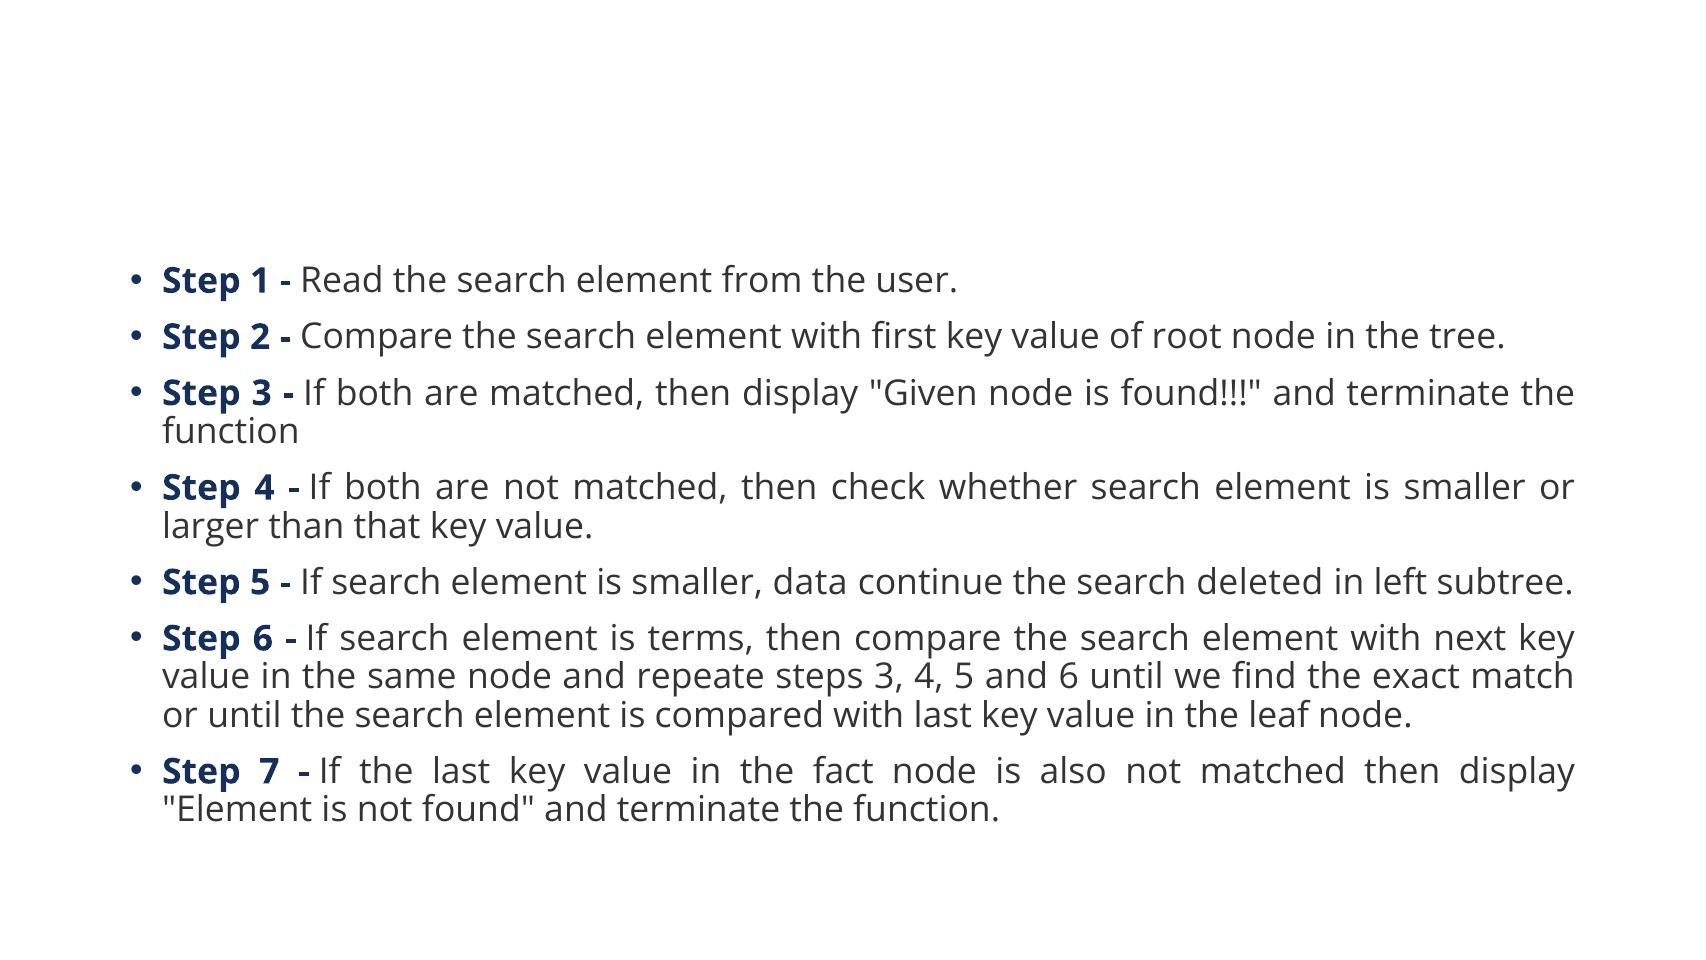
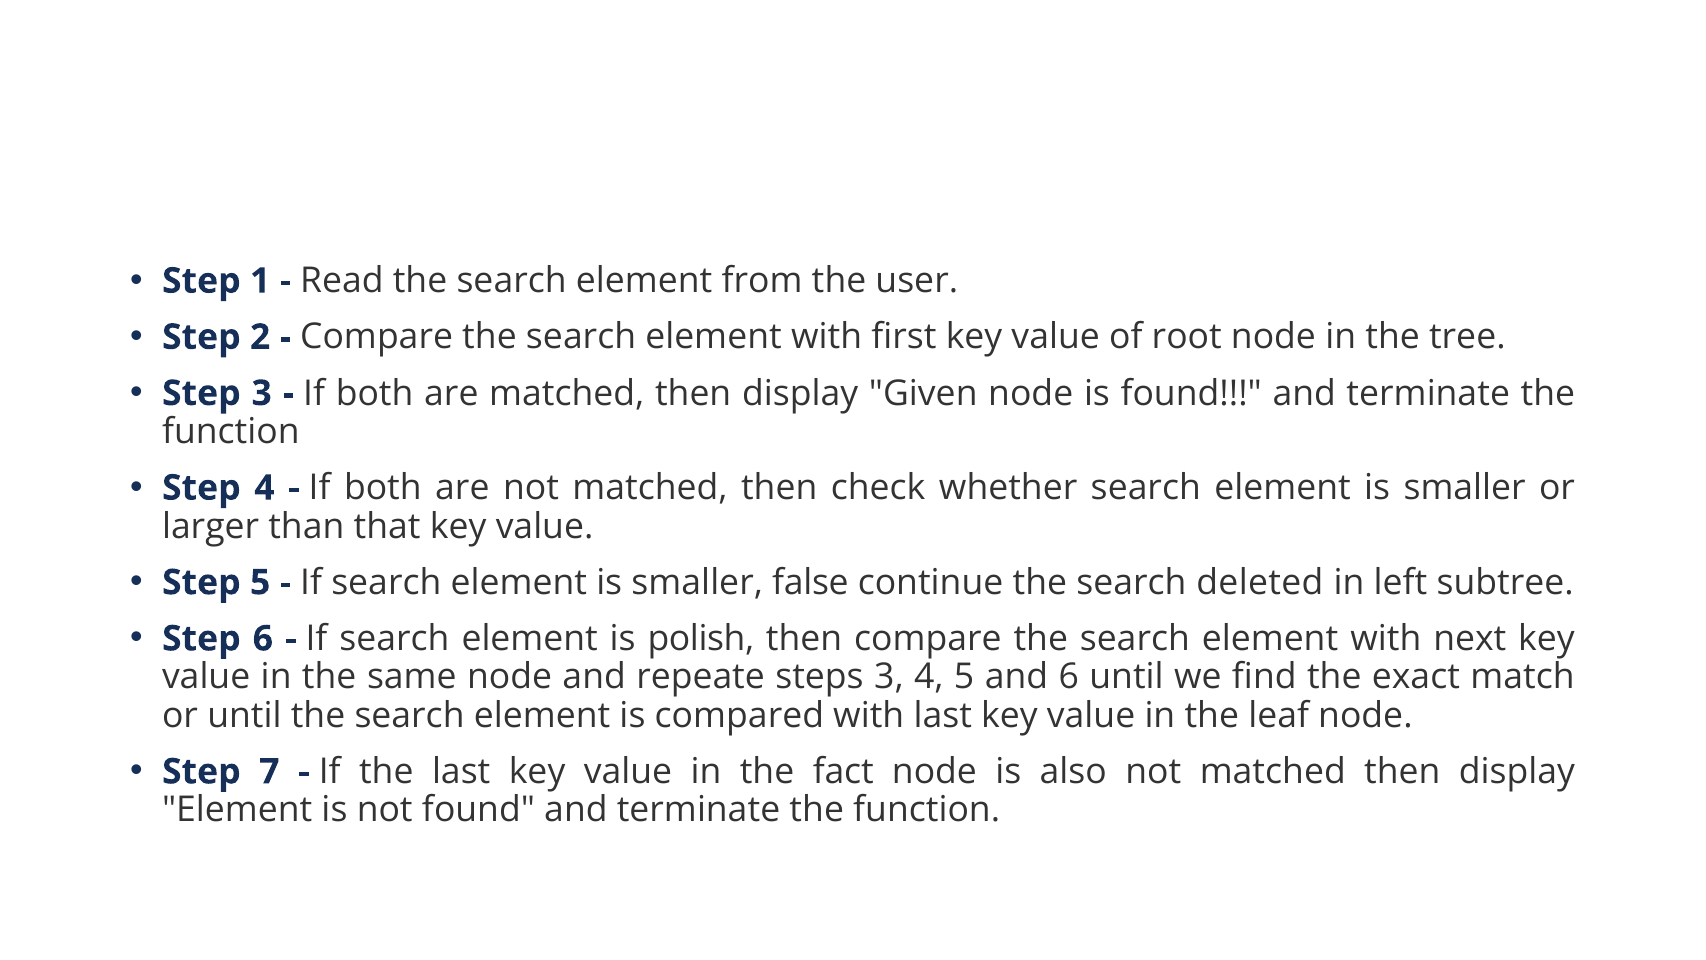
data: data -> false
terms: terms -> polish
